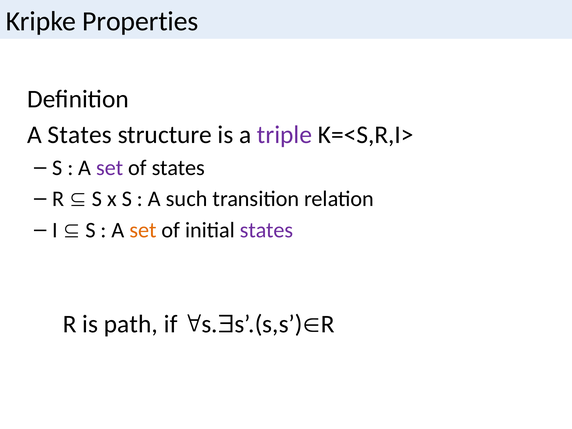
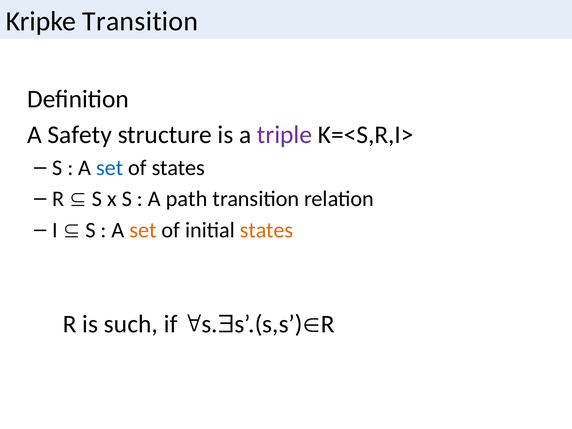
Kripke Properties: Properties -> Transition
A States: States -> Safety
set at (110, 168) colour: purple -> blue
such: such -> path
states at (267, 230) colour: purple -> orange
path: path -> such
